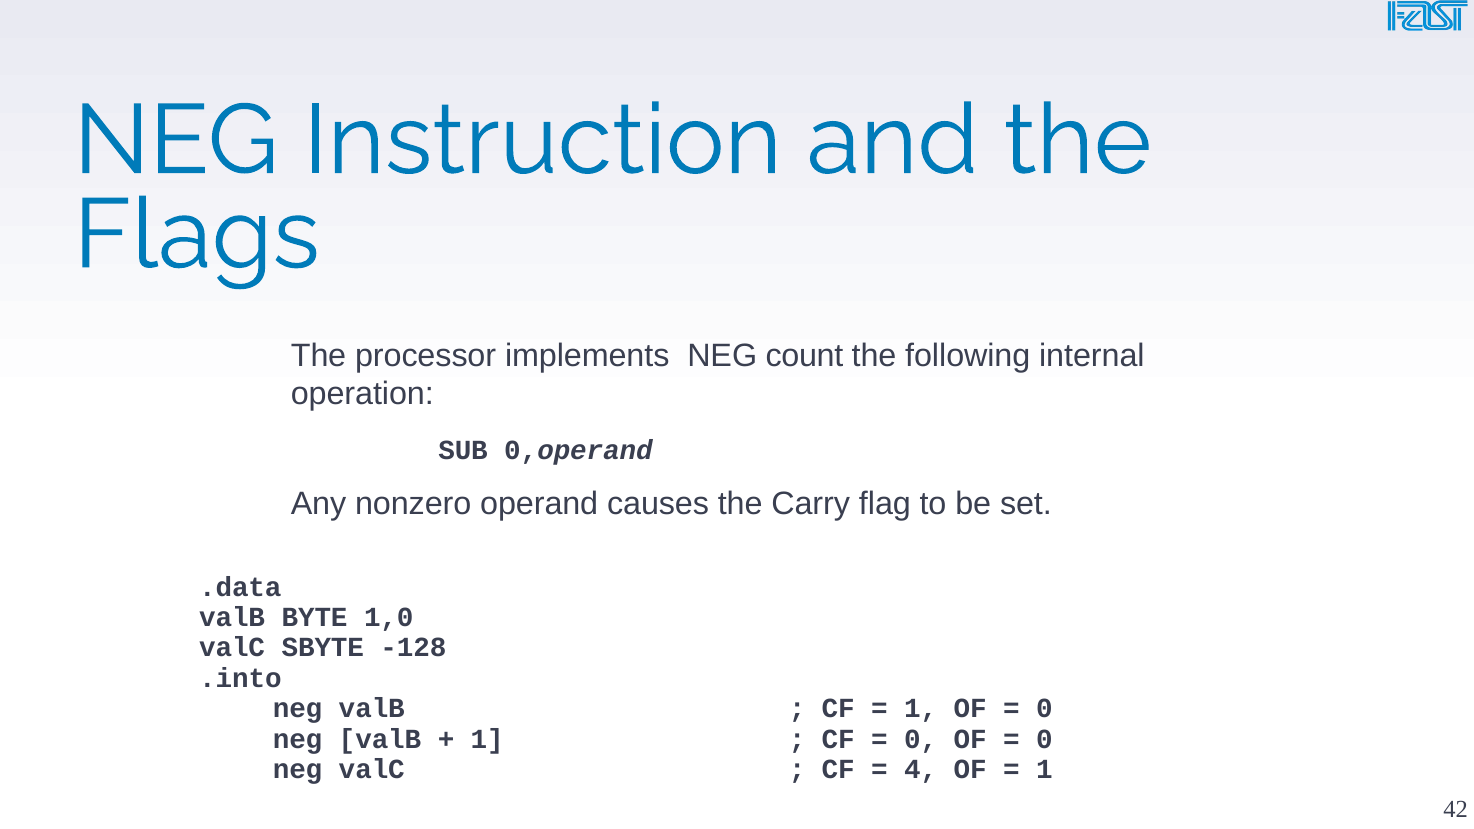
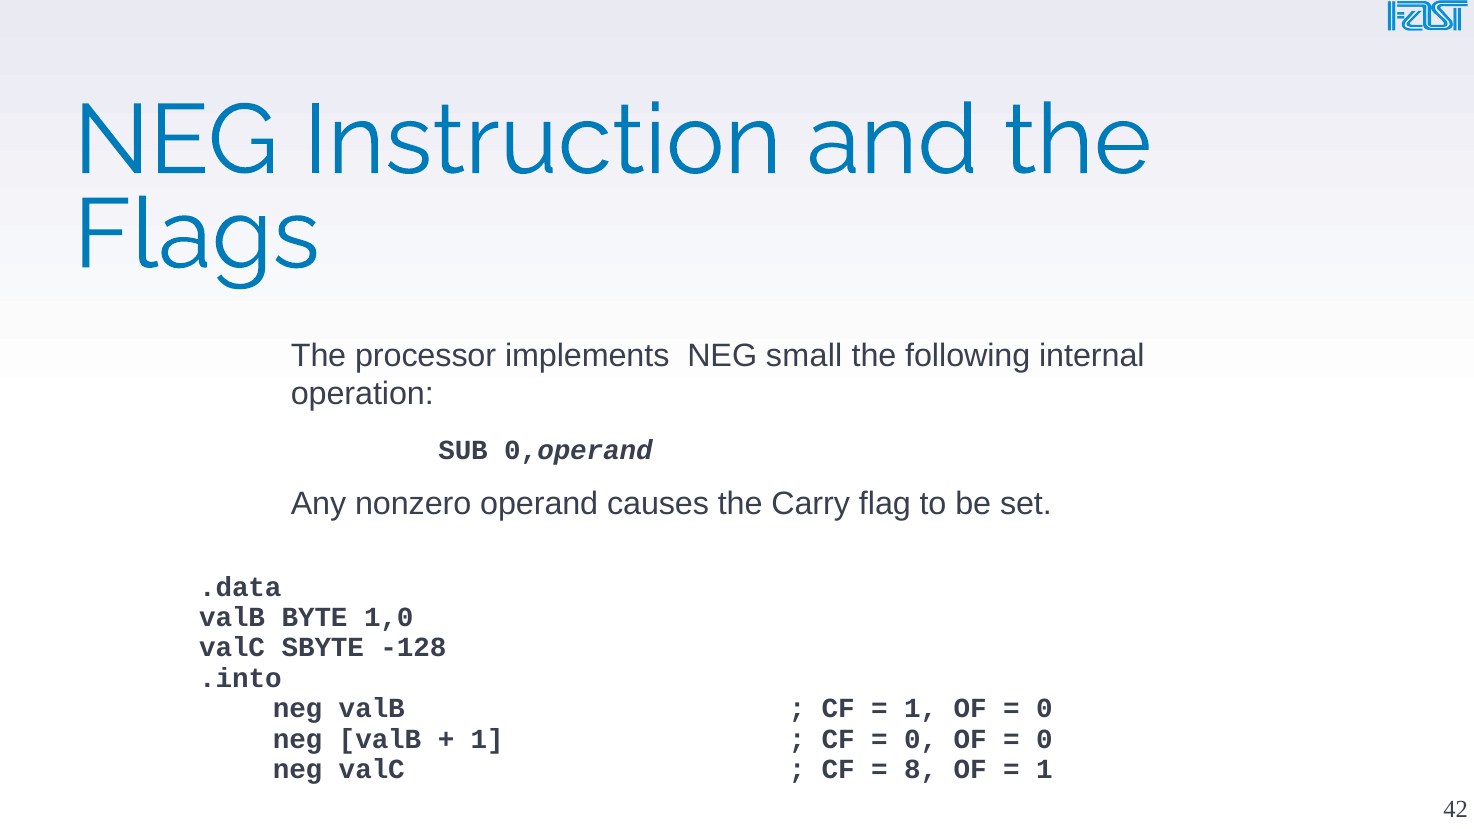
count: count -> small
4: 4 -> 8
